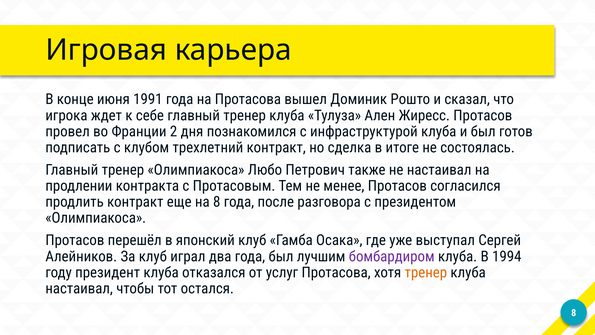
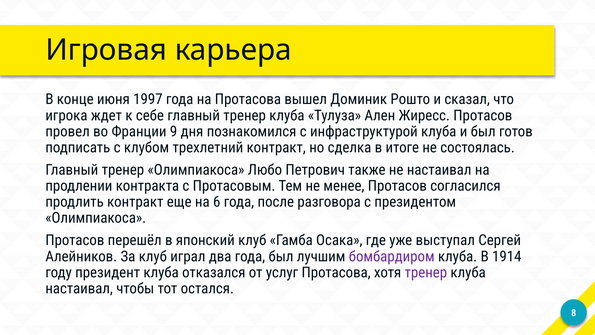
1991: 1991 -> 1997
2: 2 -> 9
на 8: 8 -> 6
1994: 1994 -> 1914
тренер at (426, 272) colour: orange -> purple
